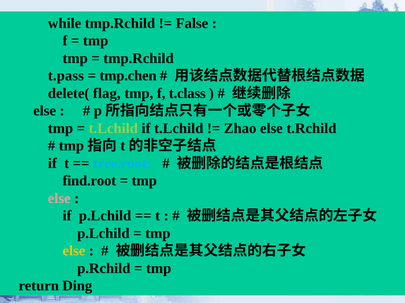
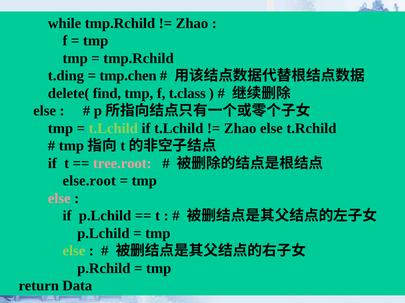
False at (192, 23): False -> Zhao
t.pass: t.pass -> t.ding
flag: flag -> find
tree.root colour: light blue -> pink
find.root: find.root -> else.root
else at (74, 251) colour: yellow -> light green
Ding: Ding -> Data
